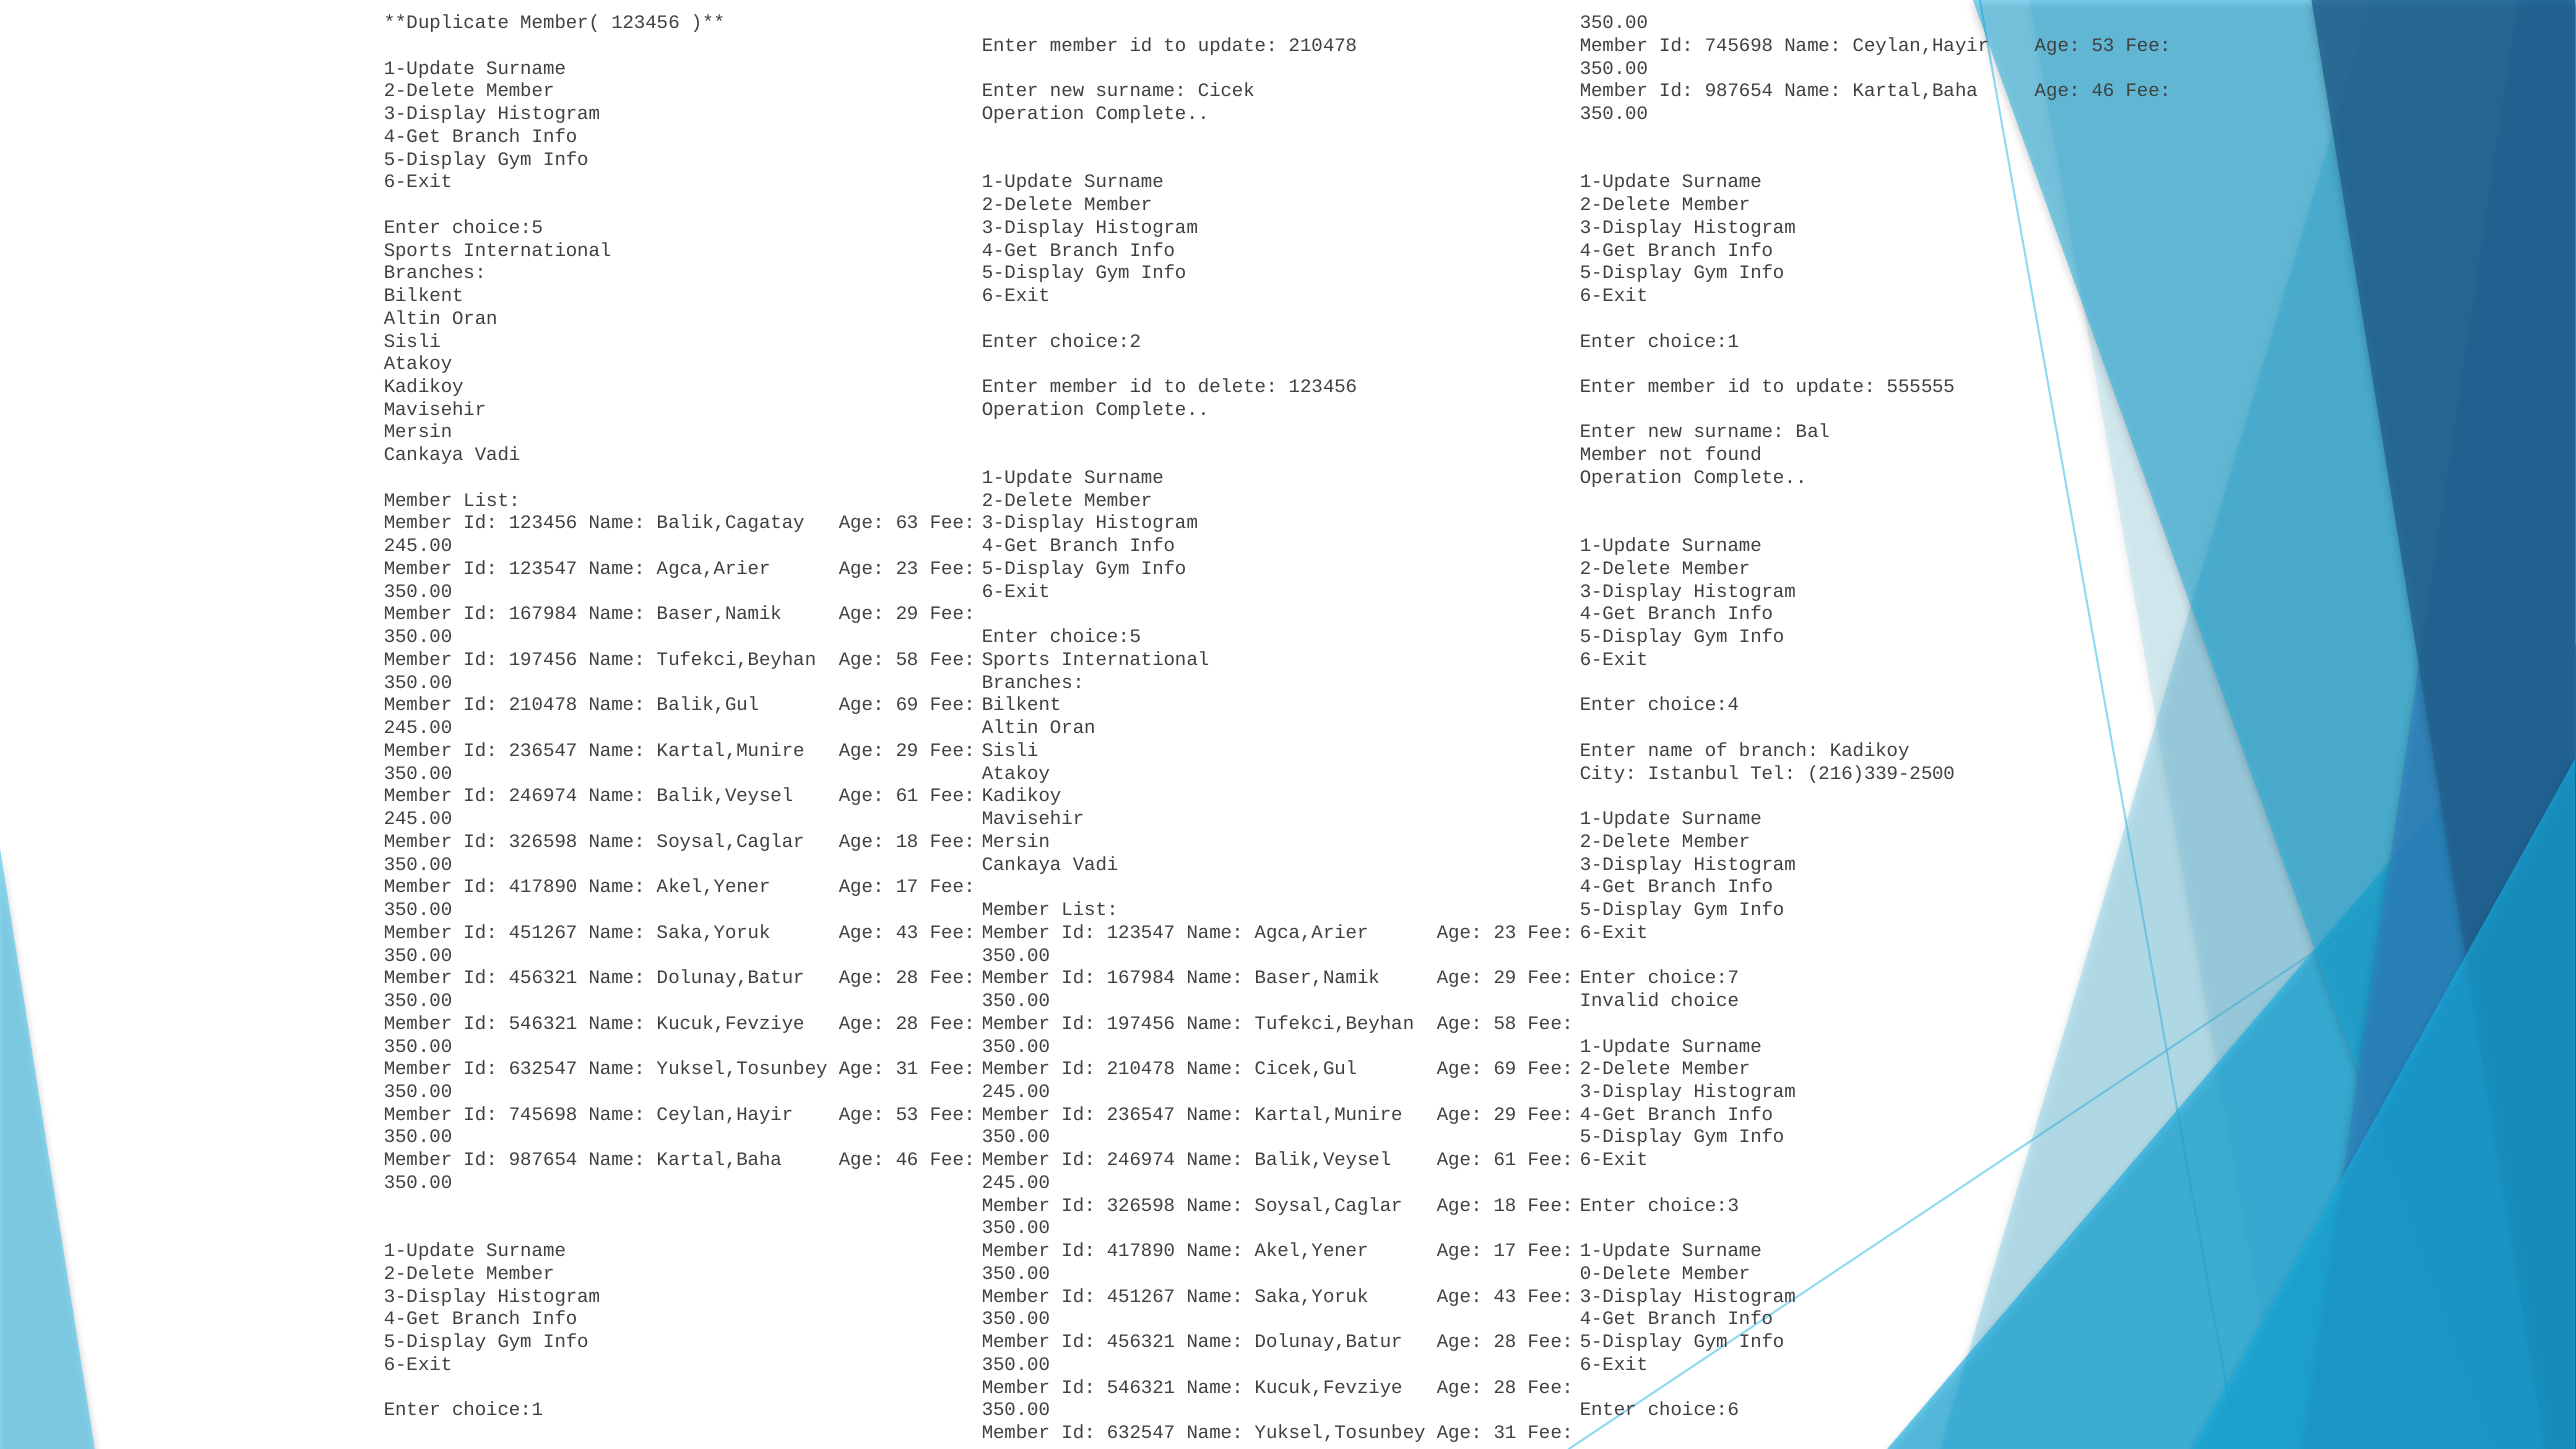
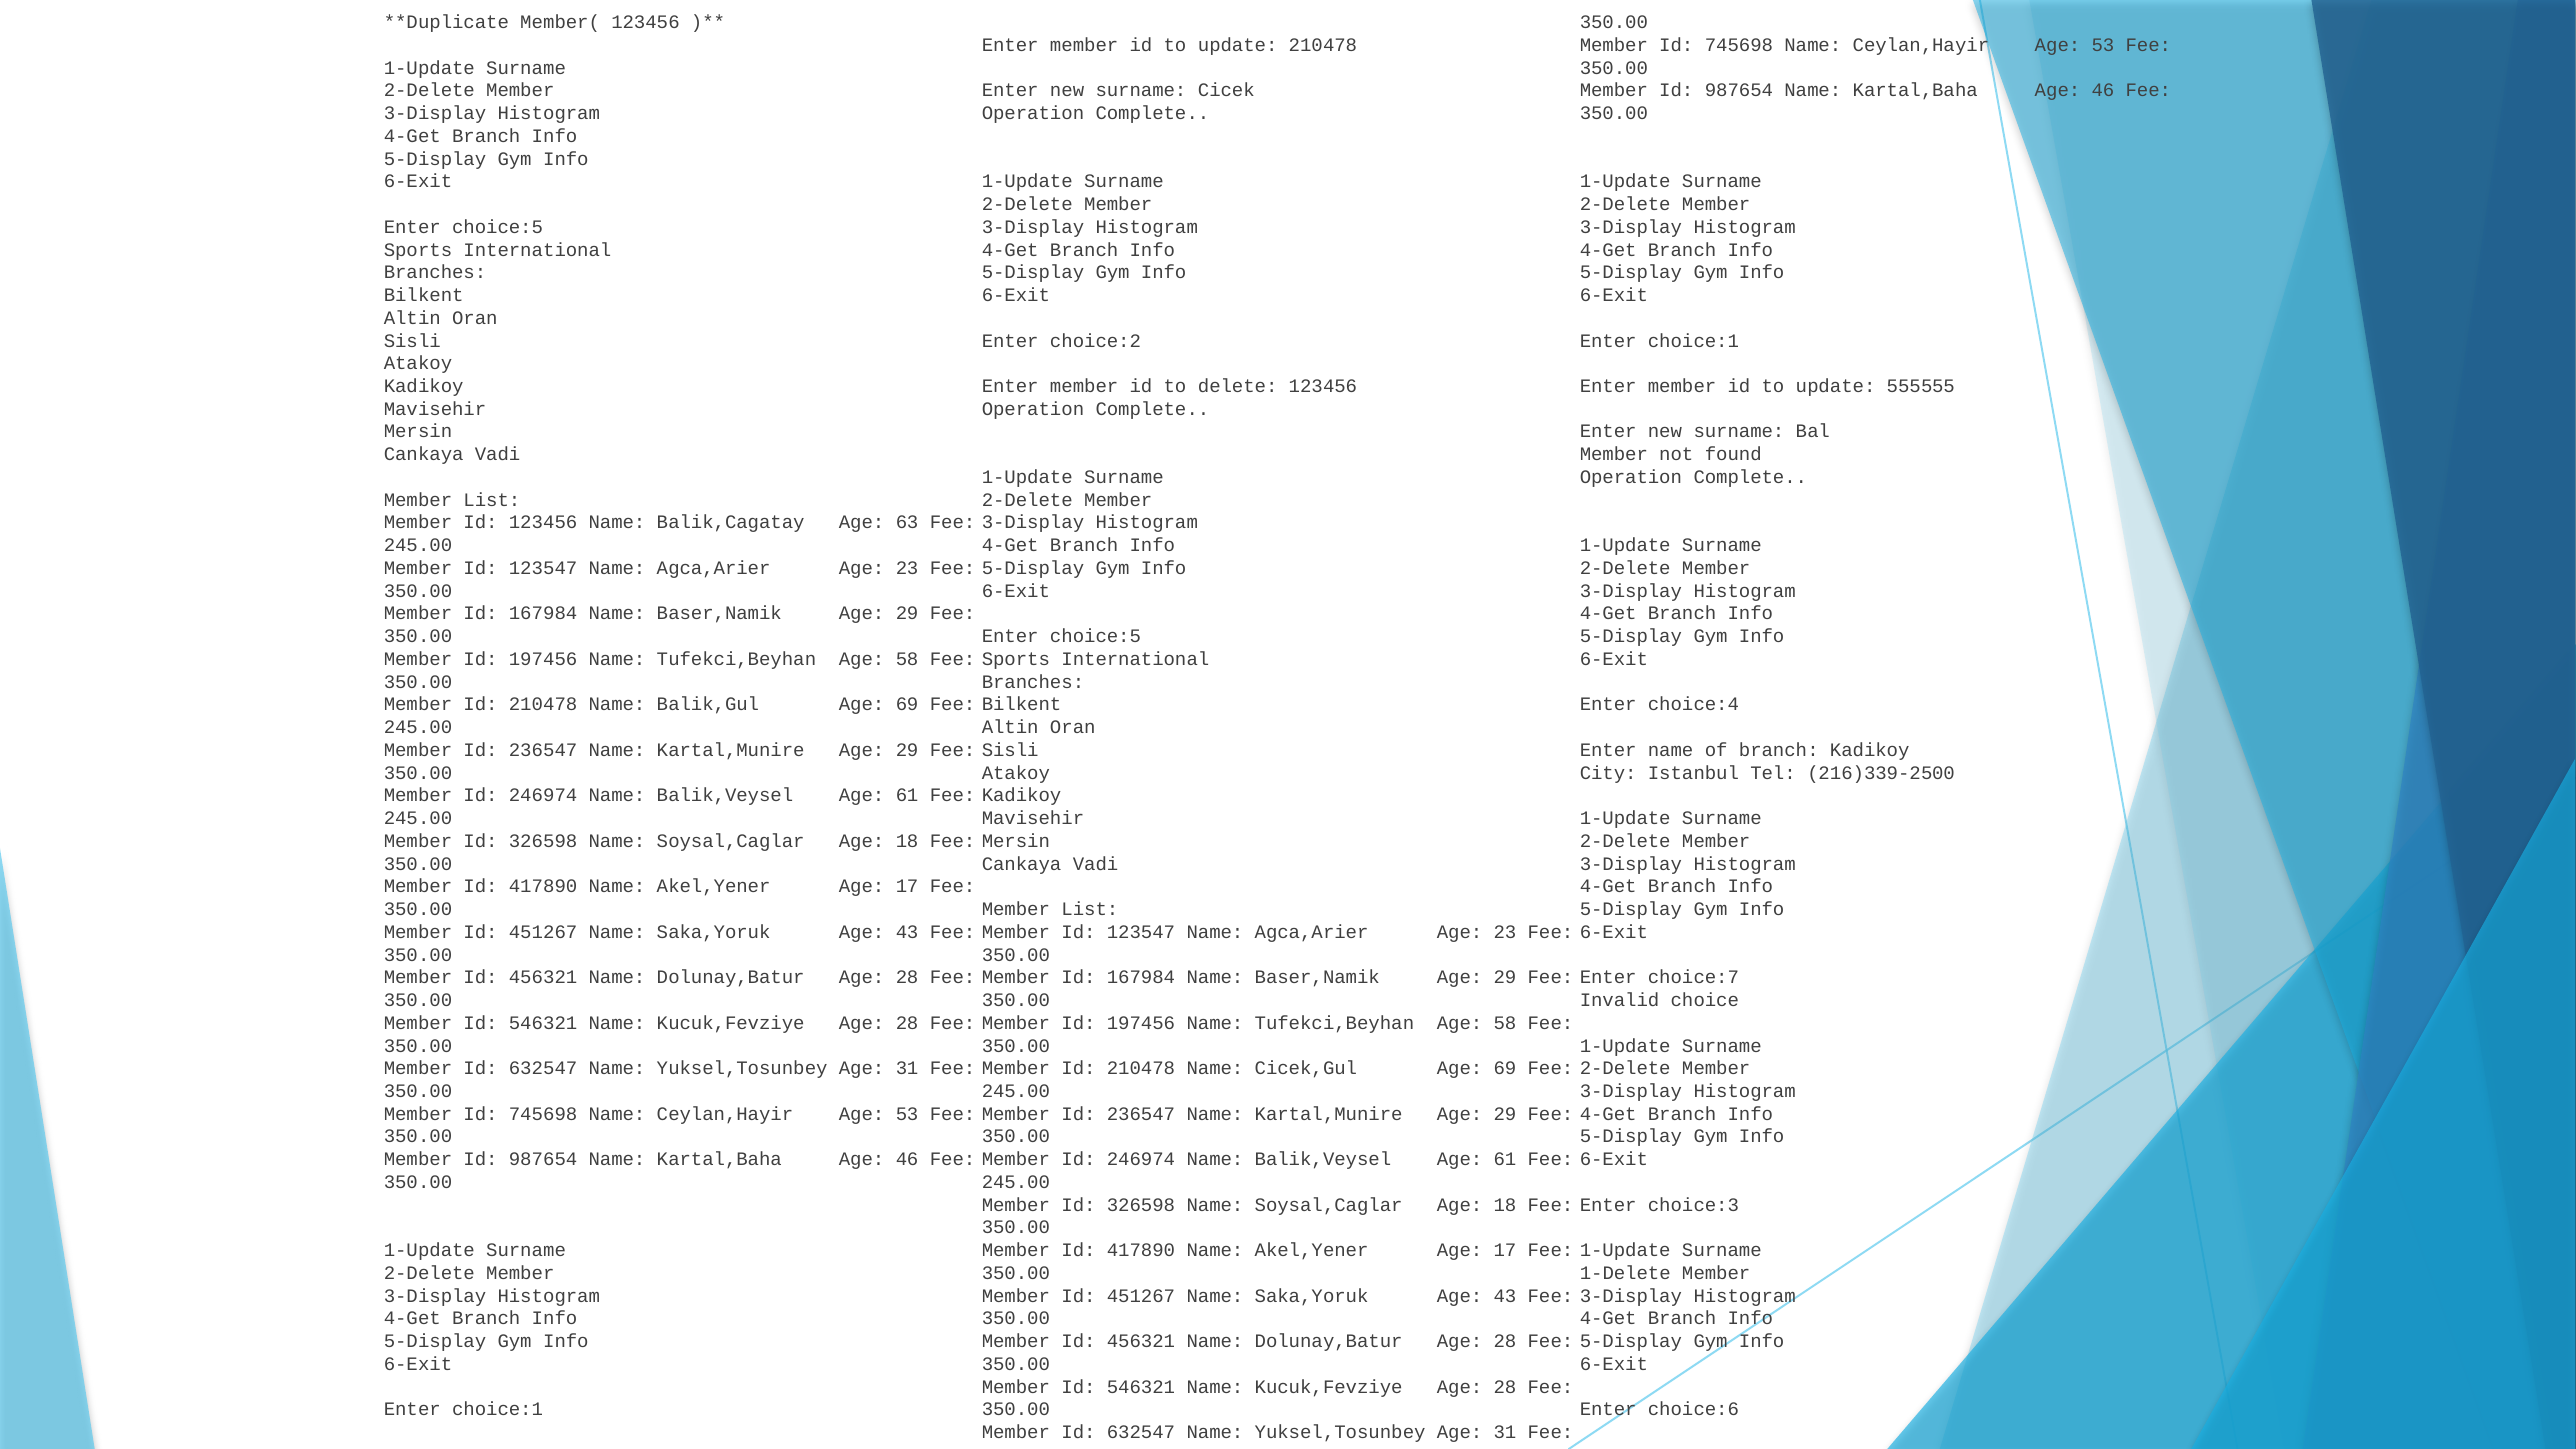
0-Delete: 0-Delete -> 1-Delete
